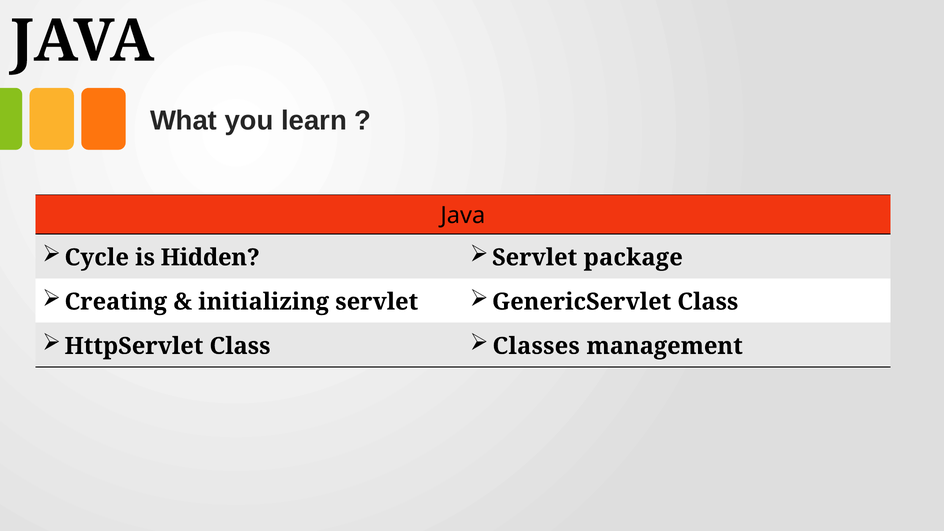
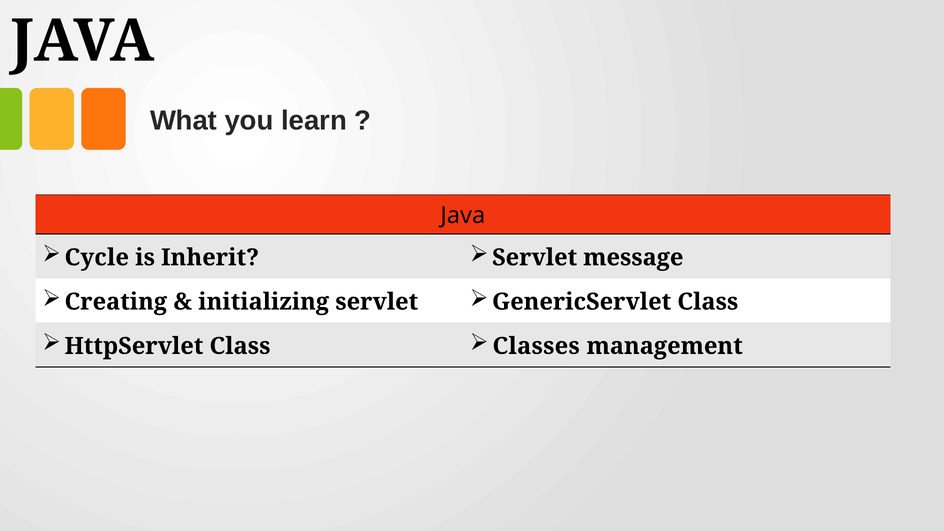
Hidden: Hidden -> Inherit
package: package -> message
